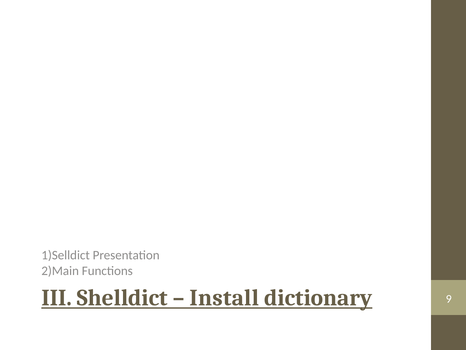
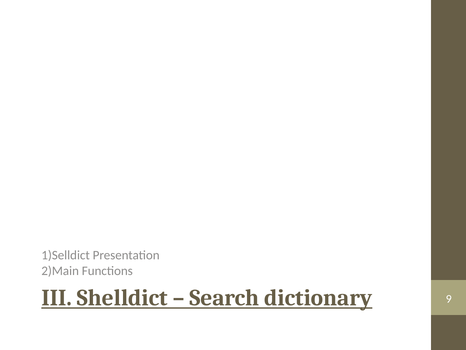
Install: Install -> Search
